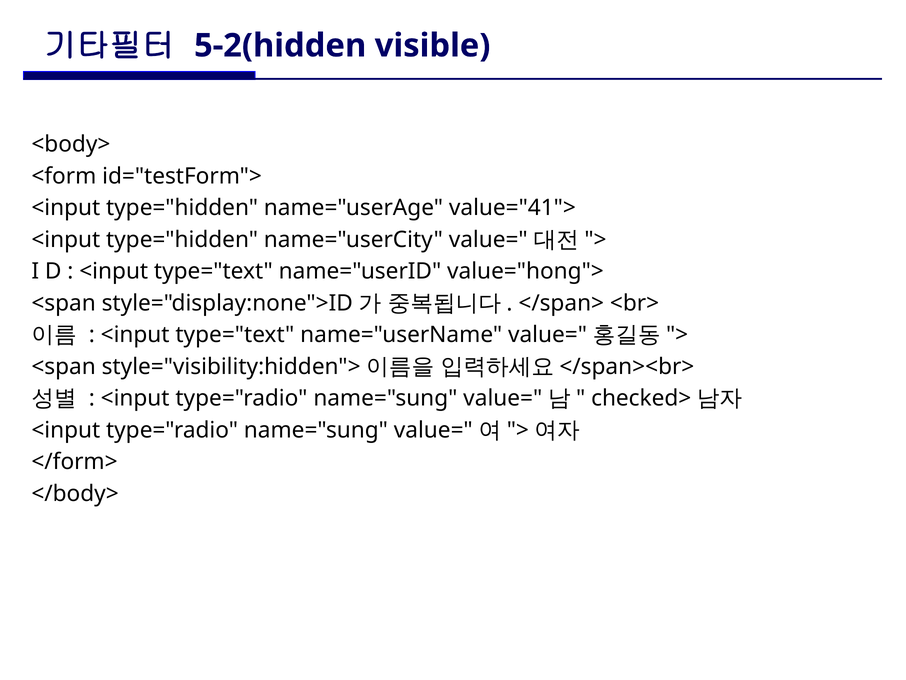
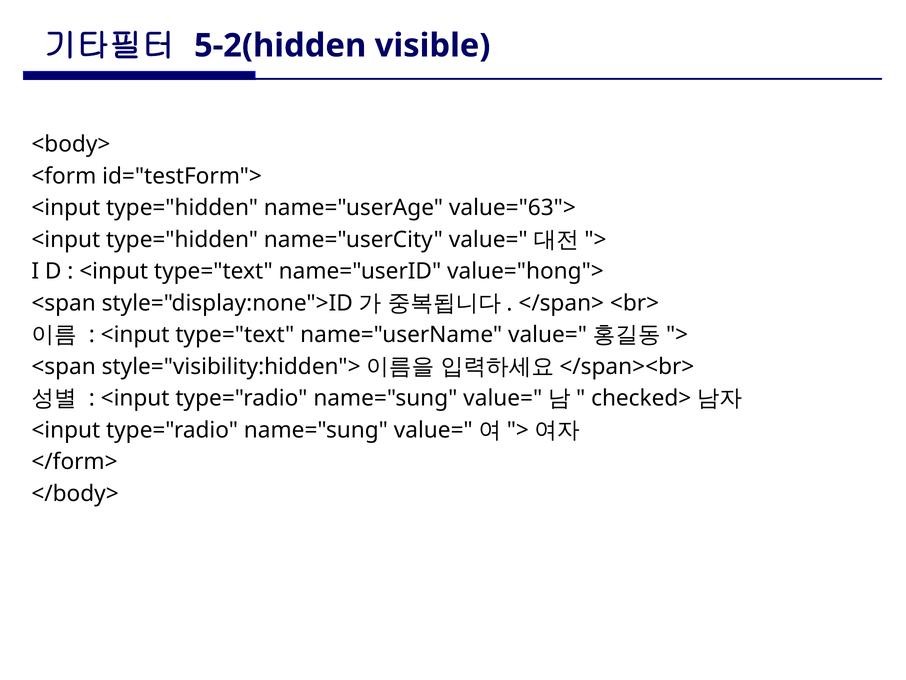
value="41">: value="41"> -> value="63">
